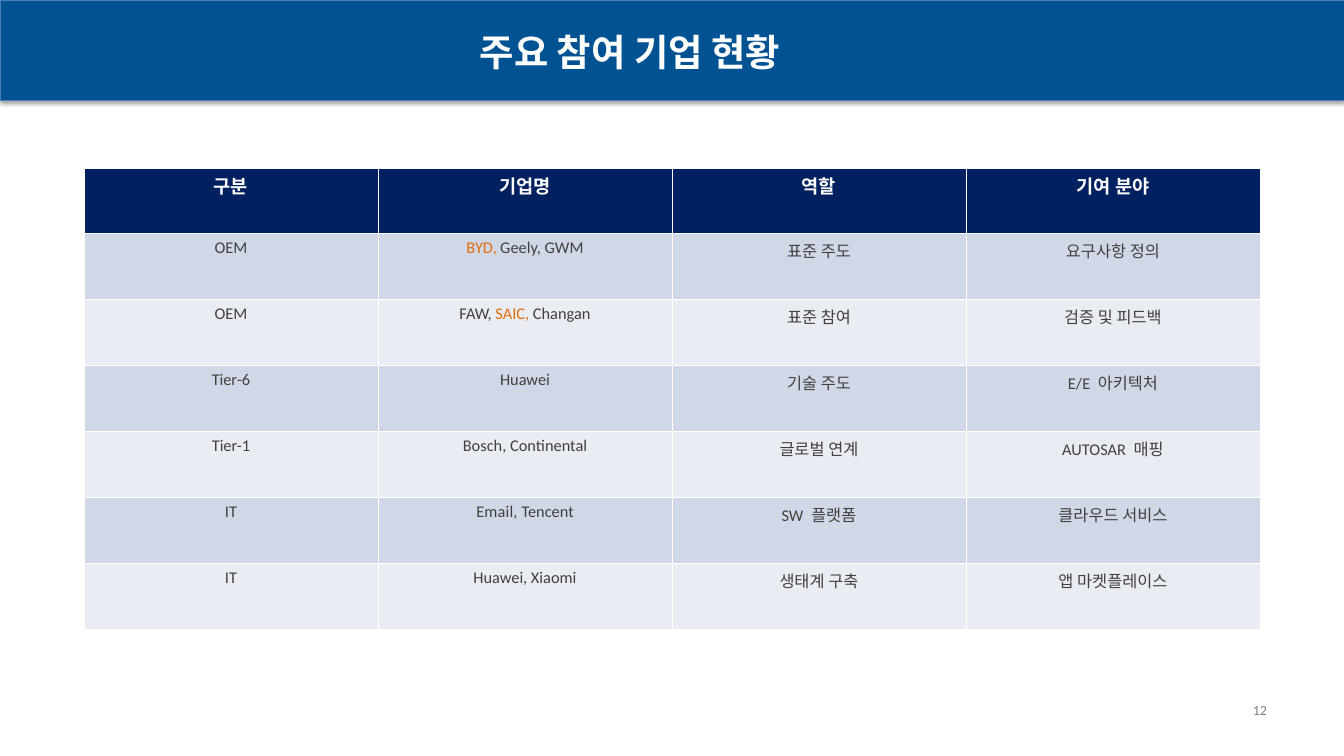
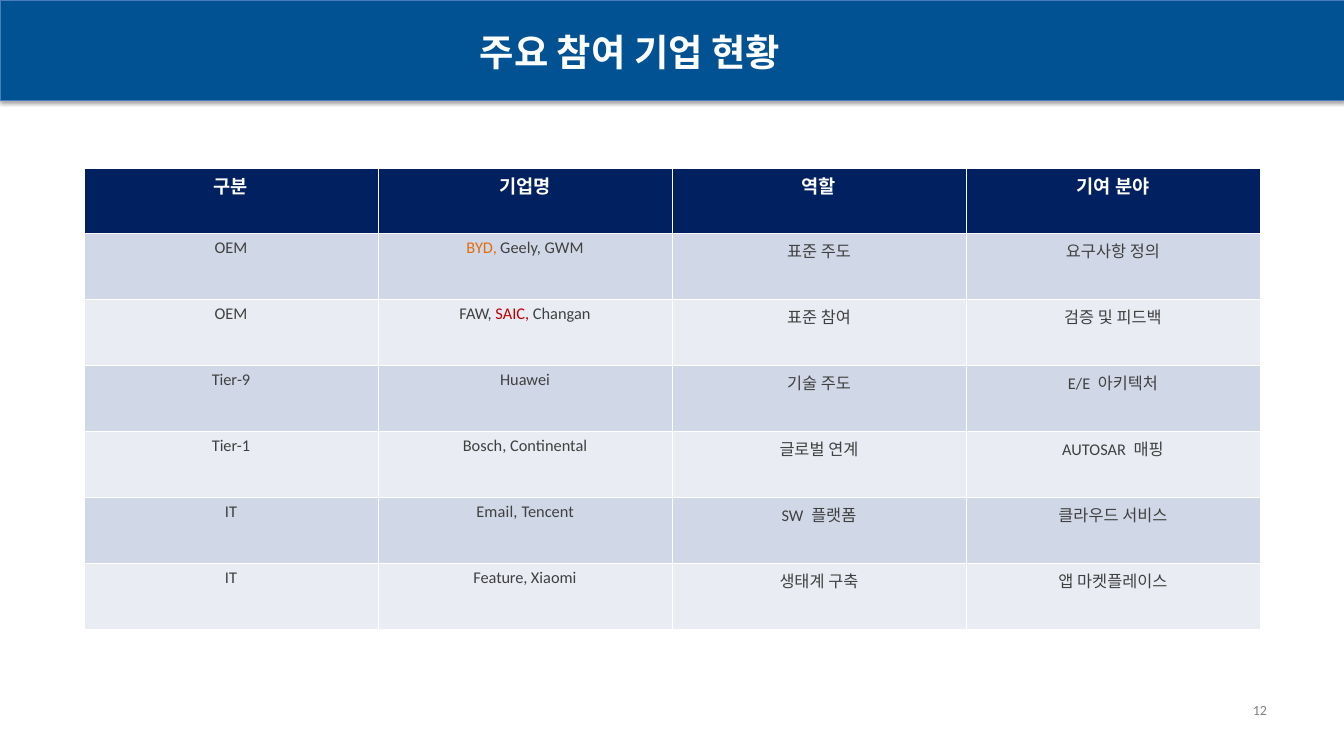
SAIC colour: orange -> red
Tier-6: Tier-6 -> Tier-9
IT Huawei: Huawei -> Feature
